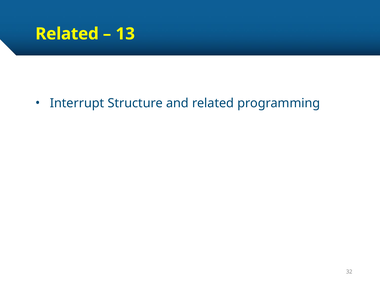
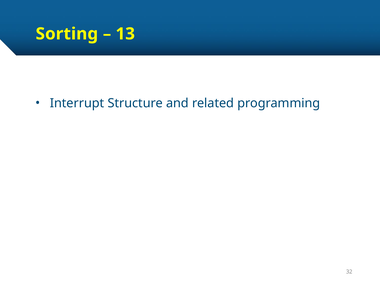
Related at (67, 34): Related -> Sorting
